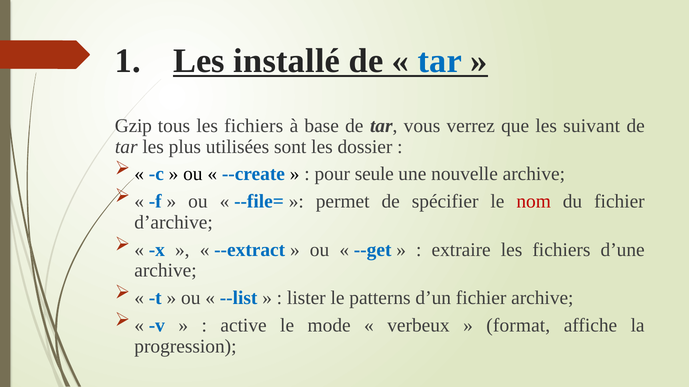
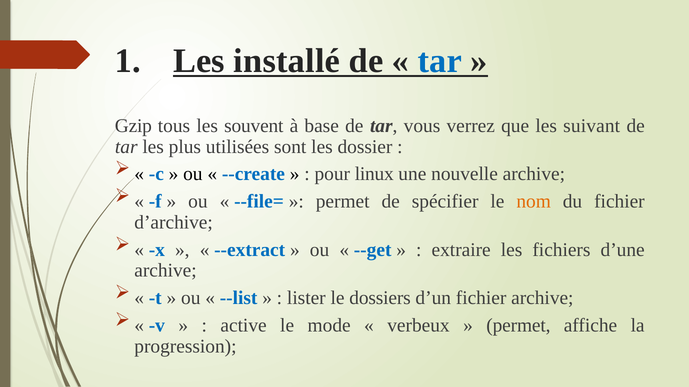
tous les fichiers: fichiers -> souvent
seule: seule -> linux
nom colour: red -> orange
patterns: patterns -> dossiers
format at (518, 326): format -> permet
